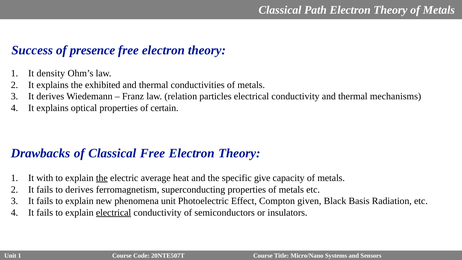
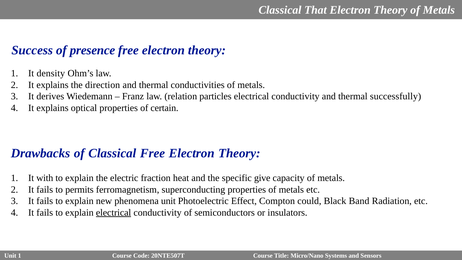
Path: Path -> That
exhibited: exhibited -> direction
mechanisms: mechanisms -> successfully
the at (102, 178) underline: present -> none
average: average -> fraction
to derives: derives -> permits
given: given -> could
Basis: Basis -> Band
